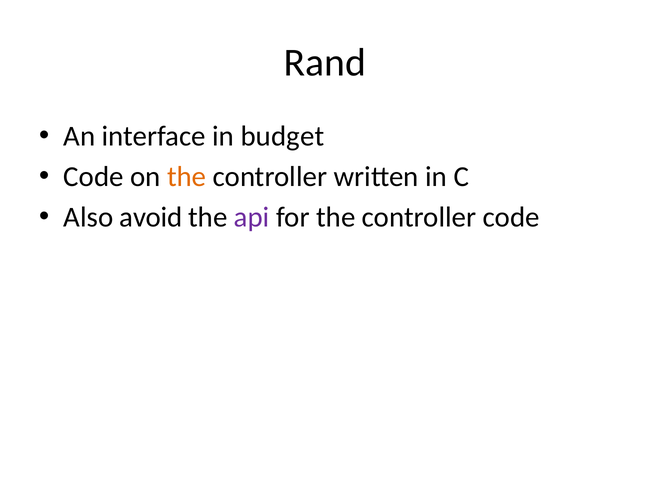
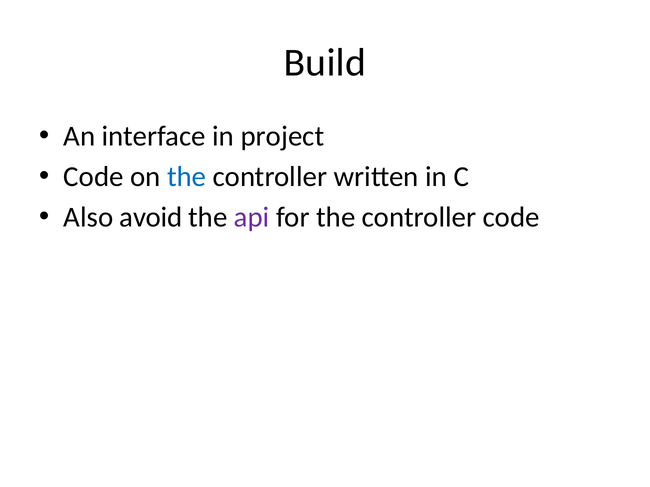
Rand: Rand -> Build
budget: budget -> project
the at (187, 177) colour: orange -> blue
